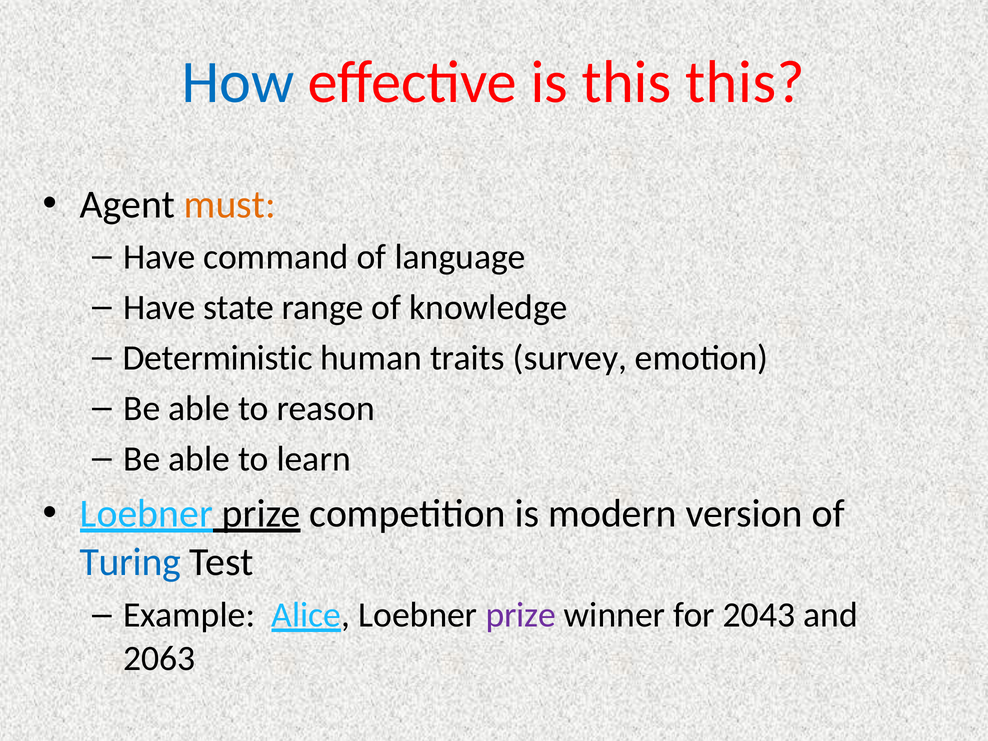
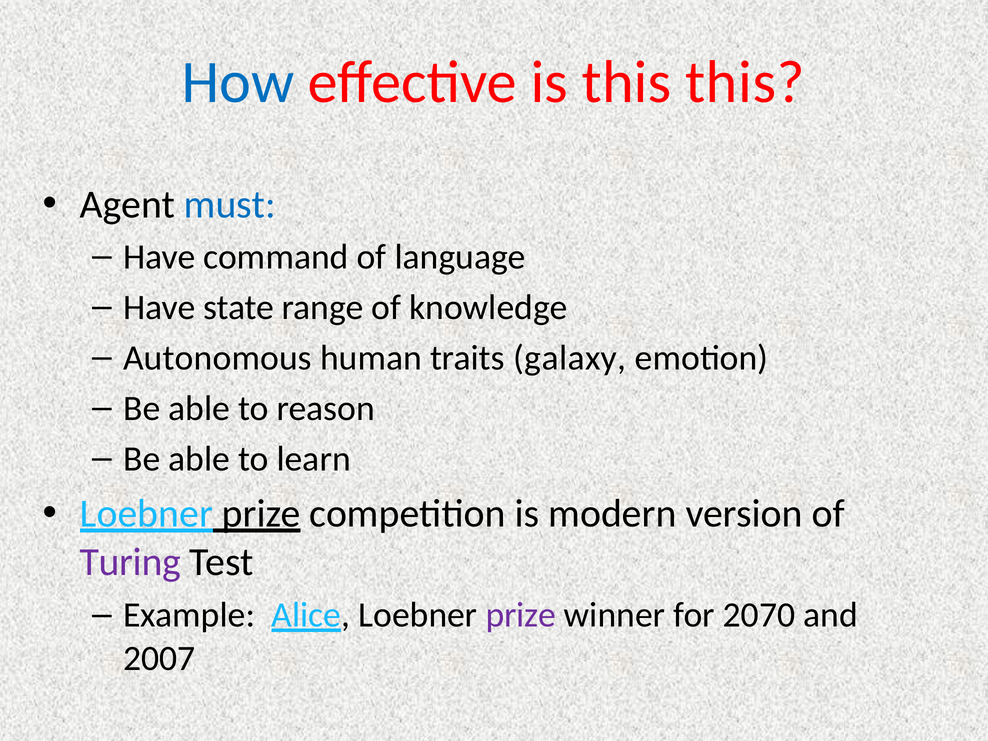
must colour: orange -> blue
Deterministic: Deterministic -> Autonomous
survey: survey -> galaxy
Turing colour: blue -> purple
2043: 2043 -> 2070
2063: 2063 -> 2007
